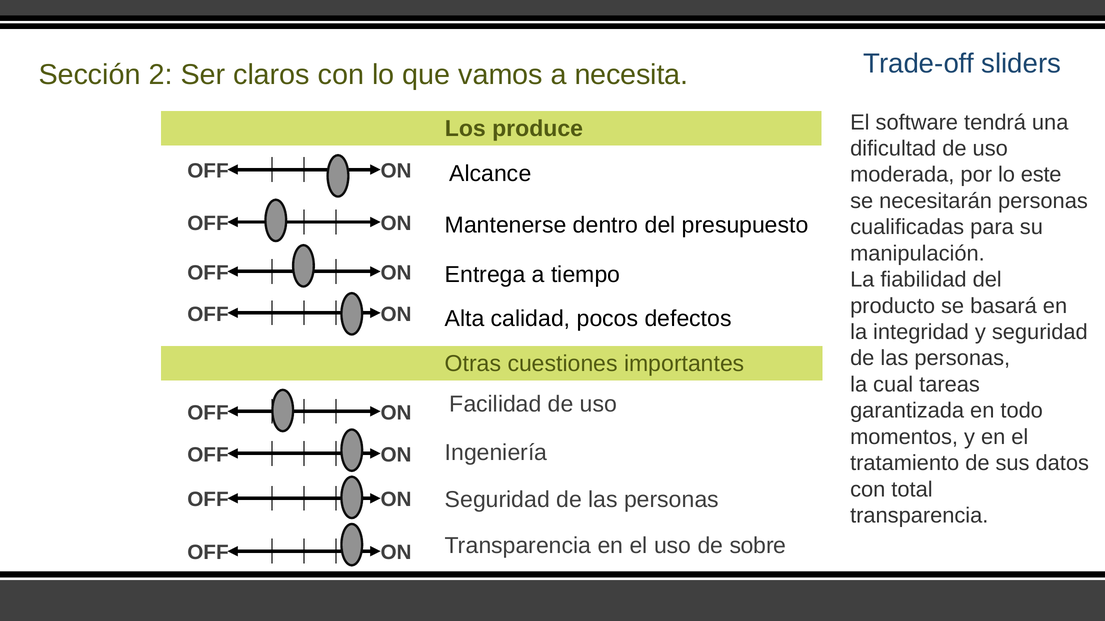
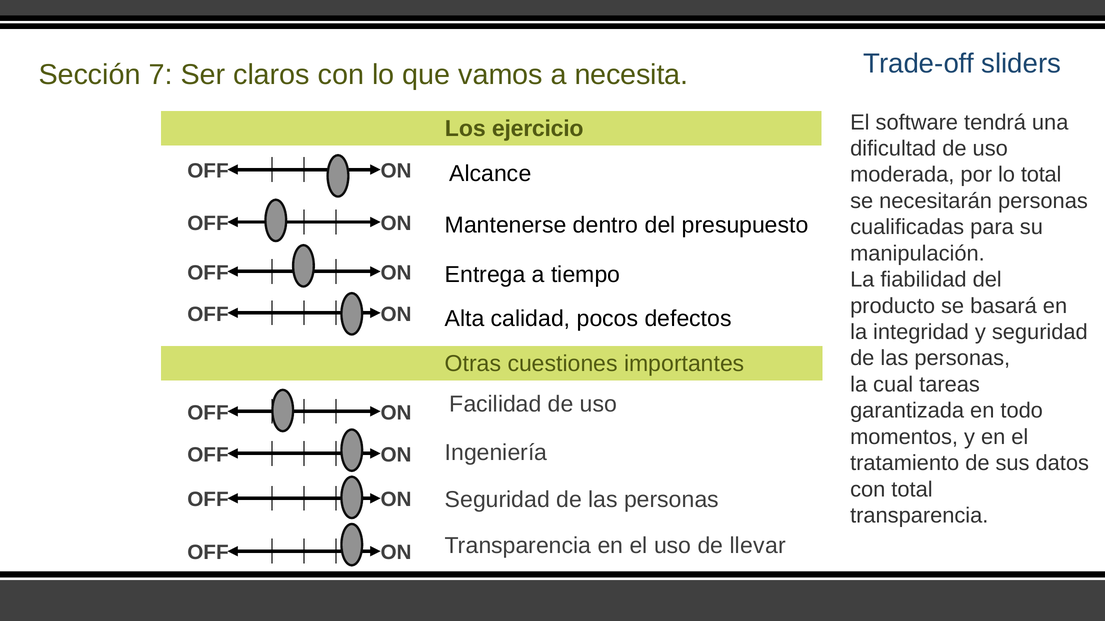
2: 2 -> 7
produce: produce -> ejercicio
lo este: este -> total
sobre: sobre -> llevar
